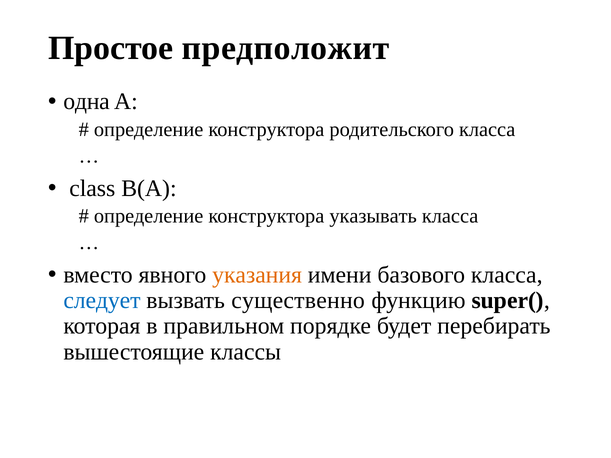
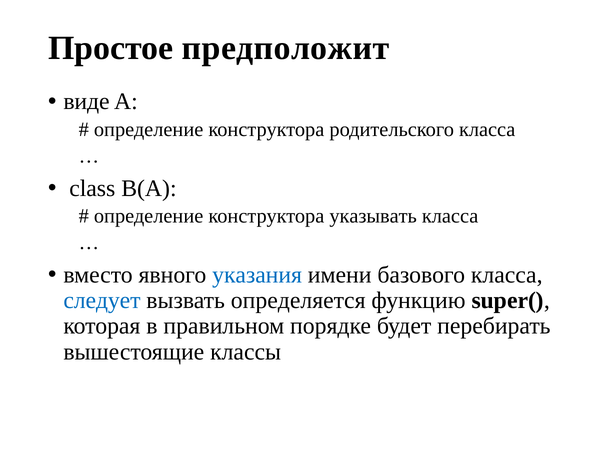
одна: одна -> виде
указания colour: orange -> blue
существенно: существенно -> определяется
